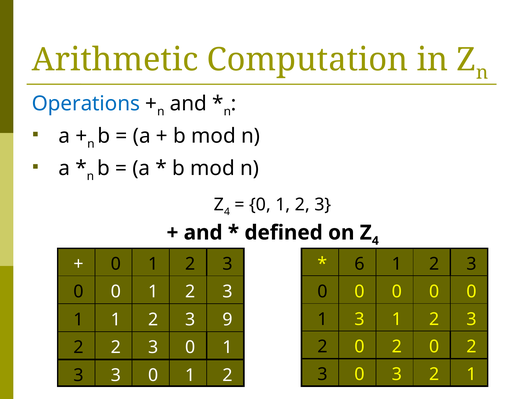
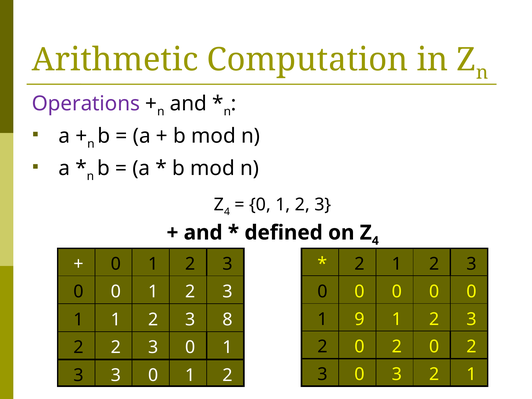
Operations colour: blue -> purple
6 at (360, 264): 6 -> 2
3 at (360, 319): 3 -> 9
9: 9 -> 8
